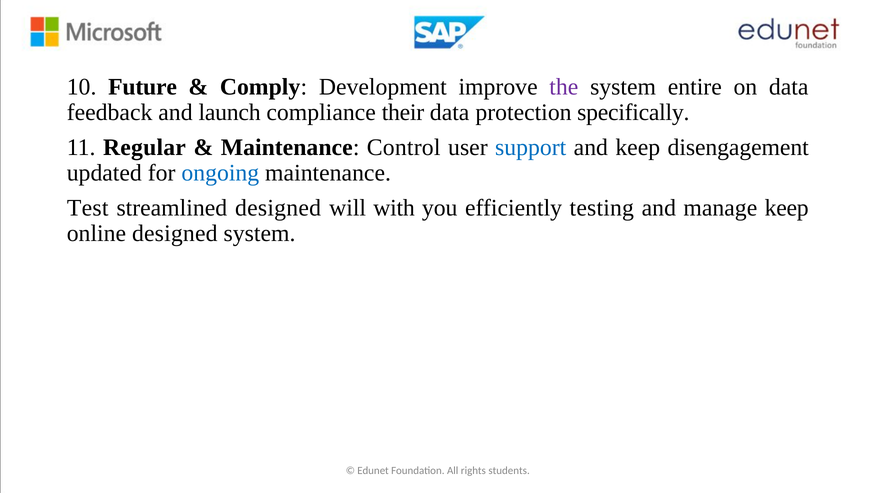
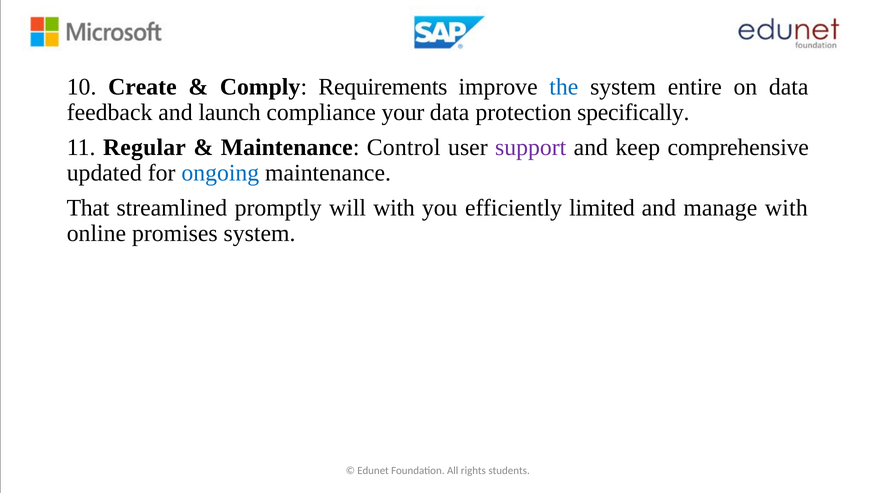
Future: Future -> Create
Development: Development -> Requirements
the colour: purple -> blue
their: their -> your
support colour: blue -> purple
disengagement: disengagement -> comprehensive
Test: Test -> That
streamlined designed: designed -> promptly
testing: testing -> limited
manage keep: keep -> with
online designed: designed -> promises
